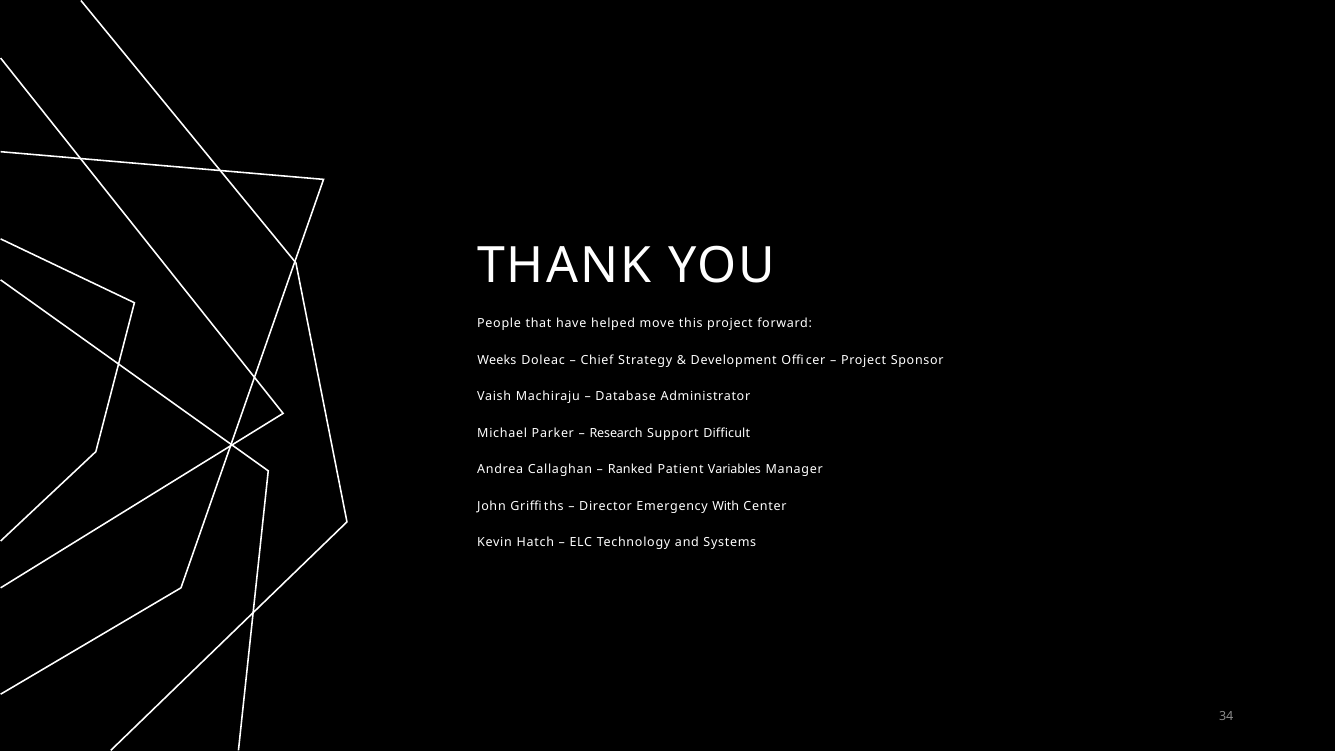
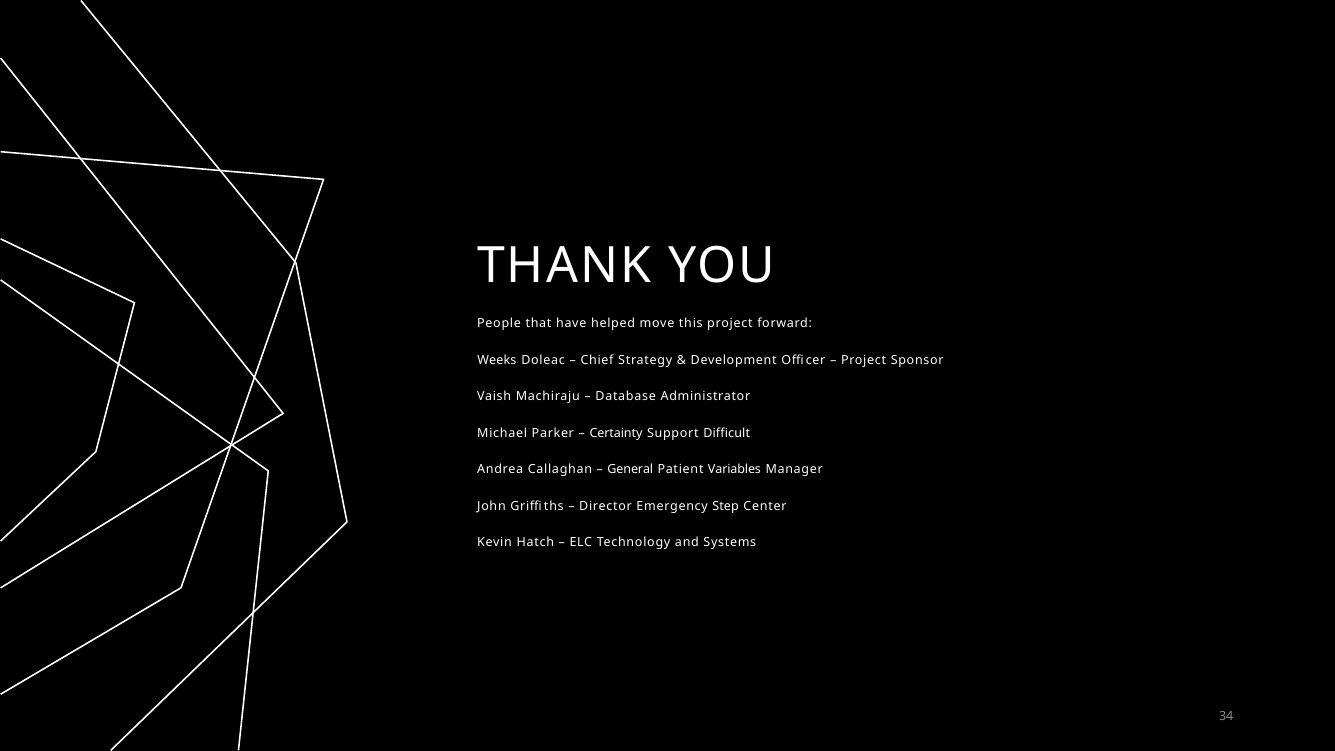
Research: Research -> Certainty
Ranked: Ranked -> General
With: With -> Step
